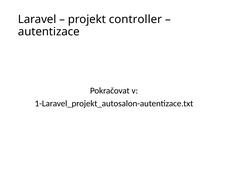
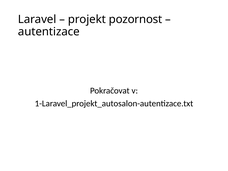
controller: controller -> pozornost
